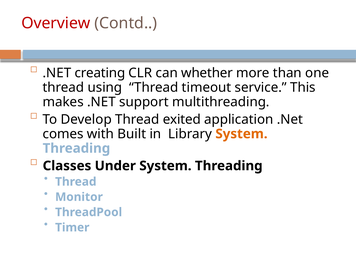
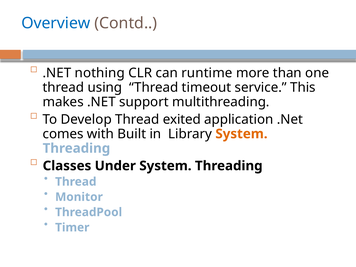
Overview colour: red -> blue
creating: creating -> nothing
whether: whether -> runtime
